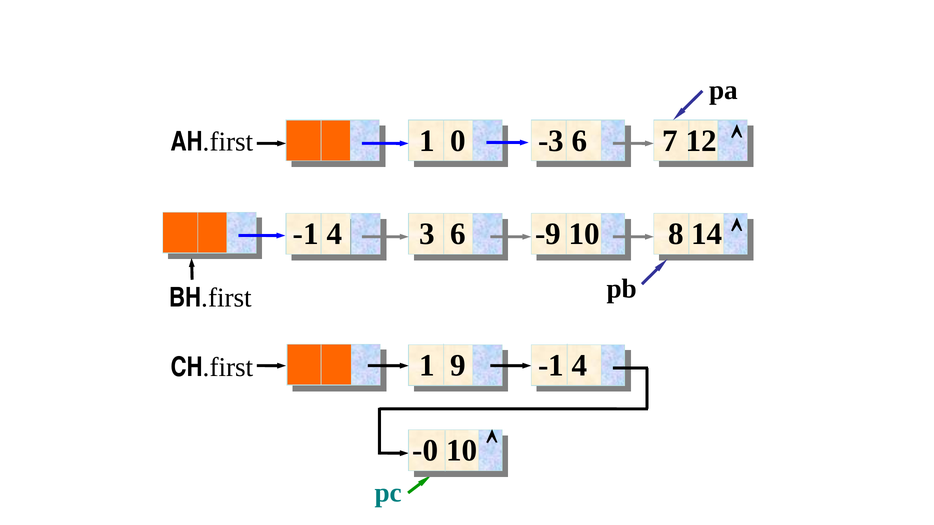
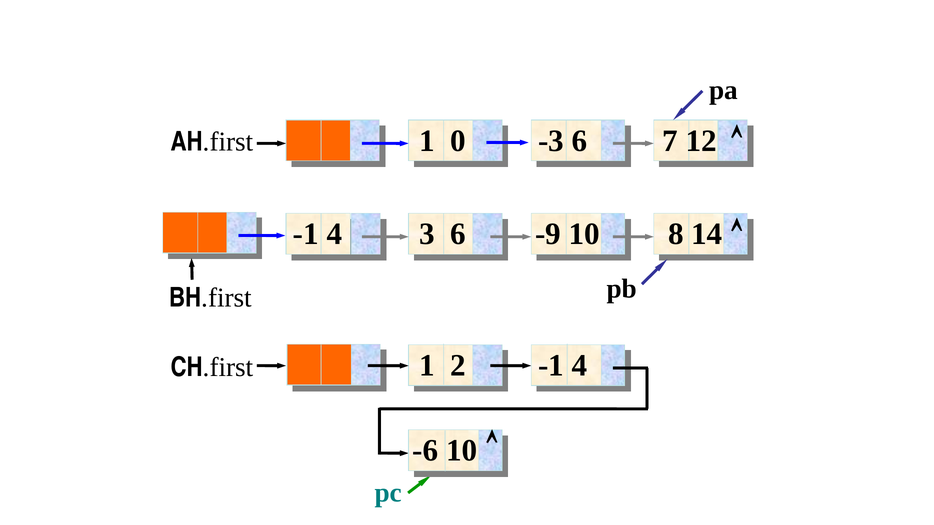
9: 9 -> 2
-0: -0 -> -6
